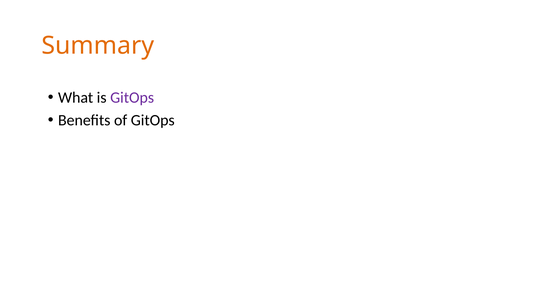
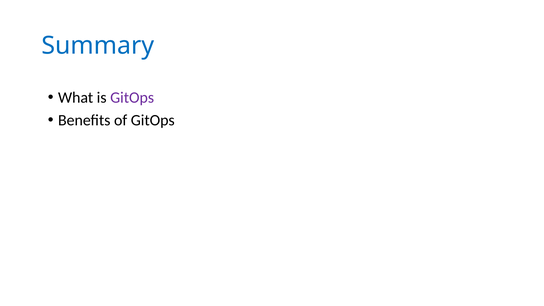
Summary colour: orange -> blue
